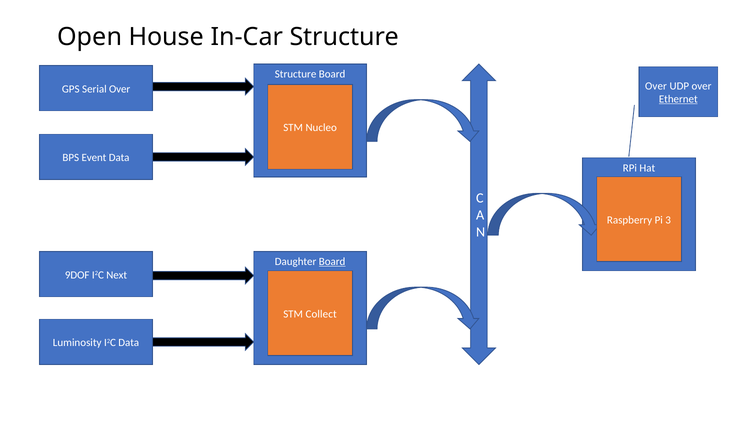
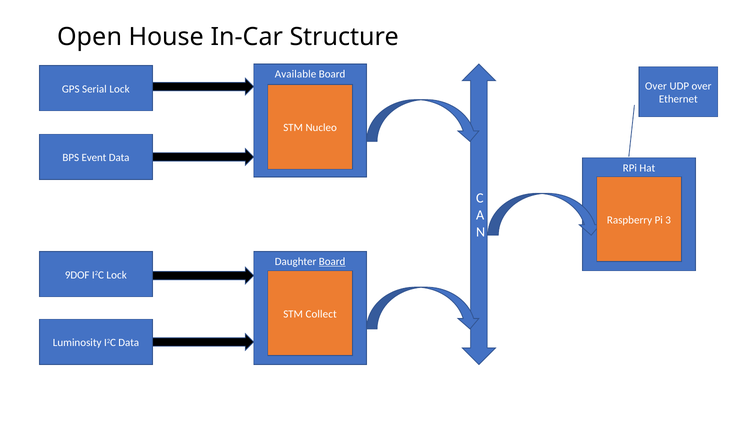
Structure at (296, 74): Structure -> Available
Serial Over: Over -> Lock
Ethernet underline: present -> none
I2C Next: Next -> Lock
